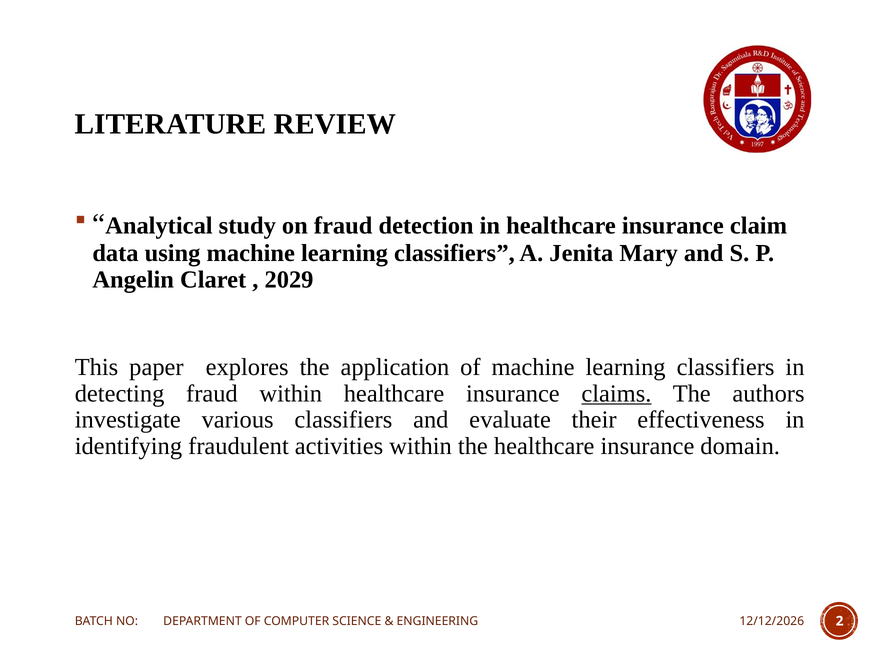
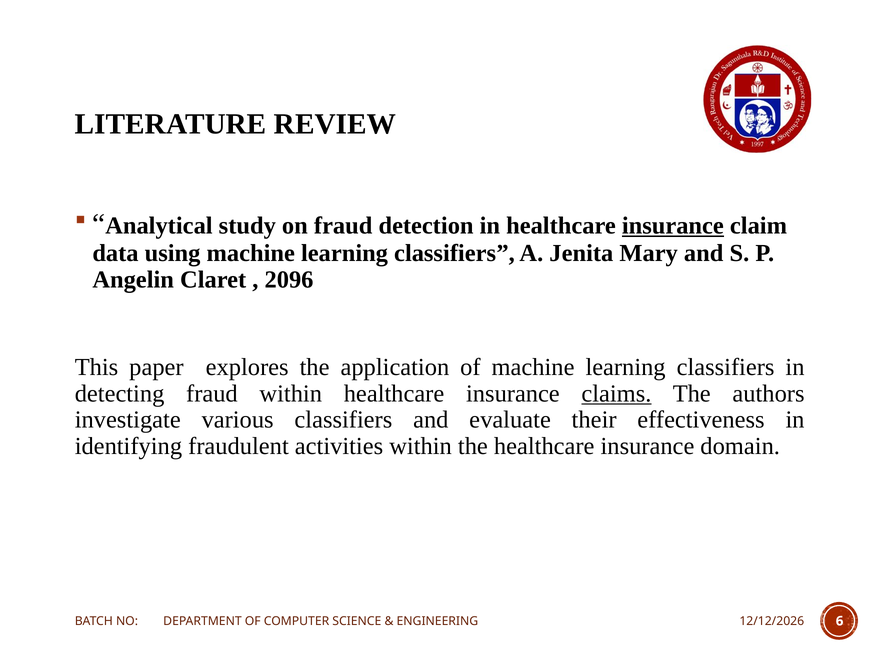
insurance at (673, 226) underline: none -> present
2029: 2029 -> 2096
2: 2 -> 6
